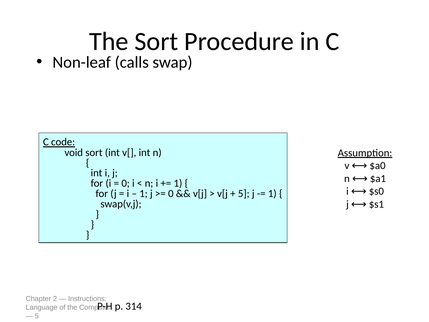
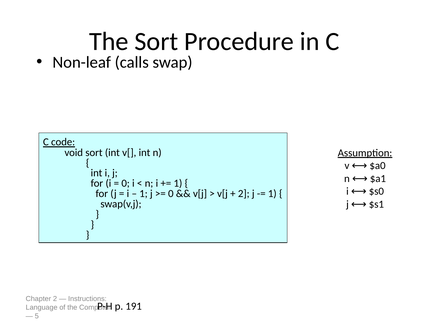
5 at (244, 194): 5 -> 2
314: 314 -> 191
